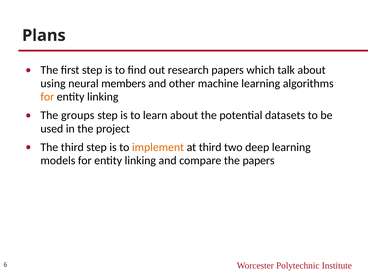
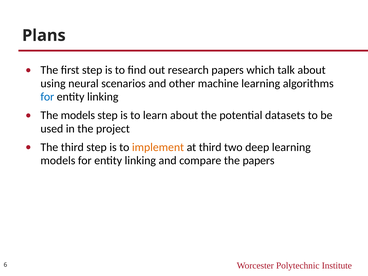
members: members -> scenarios
for at (47, 97) colour: orange -> blue
The groups: groups -> models
